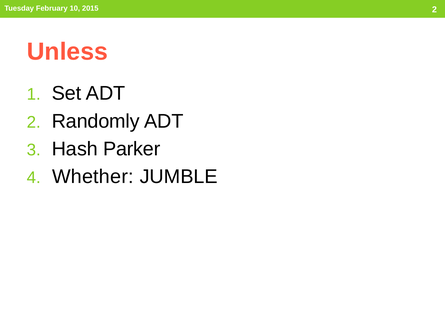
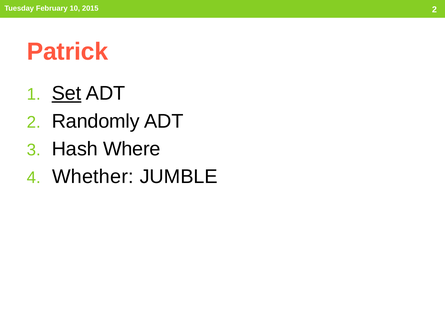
Unless: Unless -> Patrick
Set underline: none -> present
Parker: Parker -> Where
